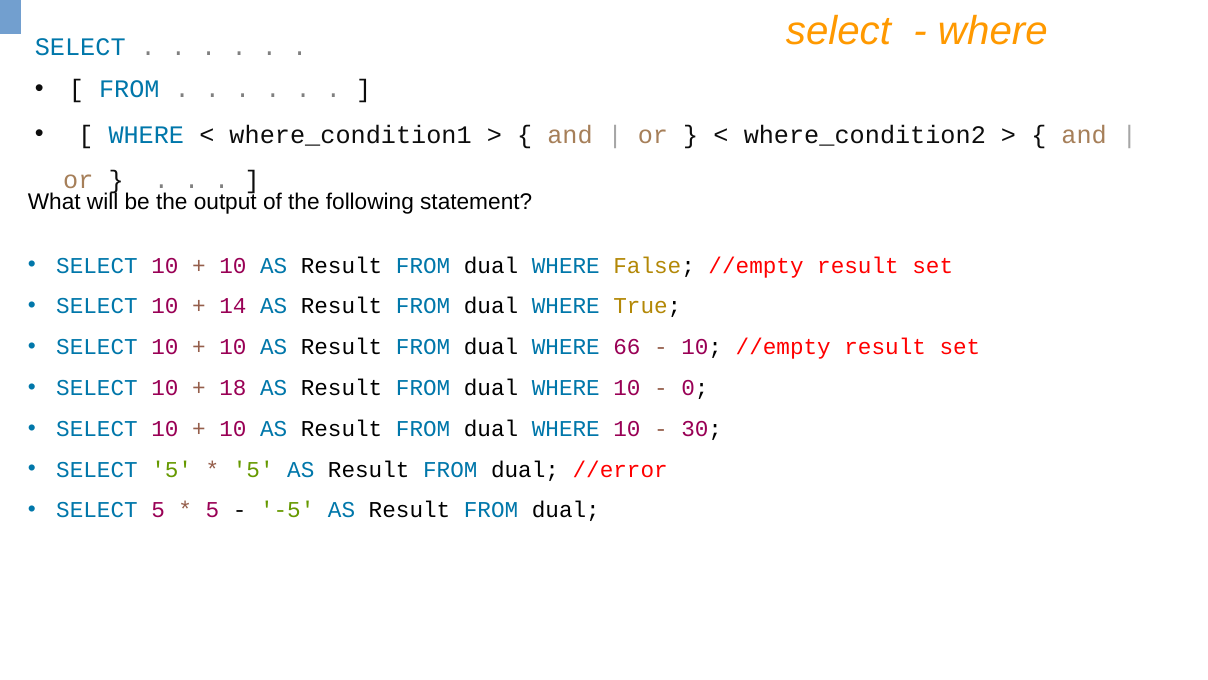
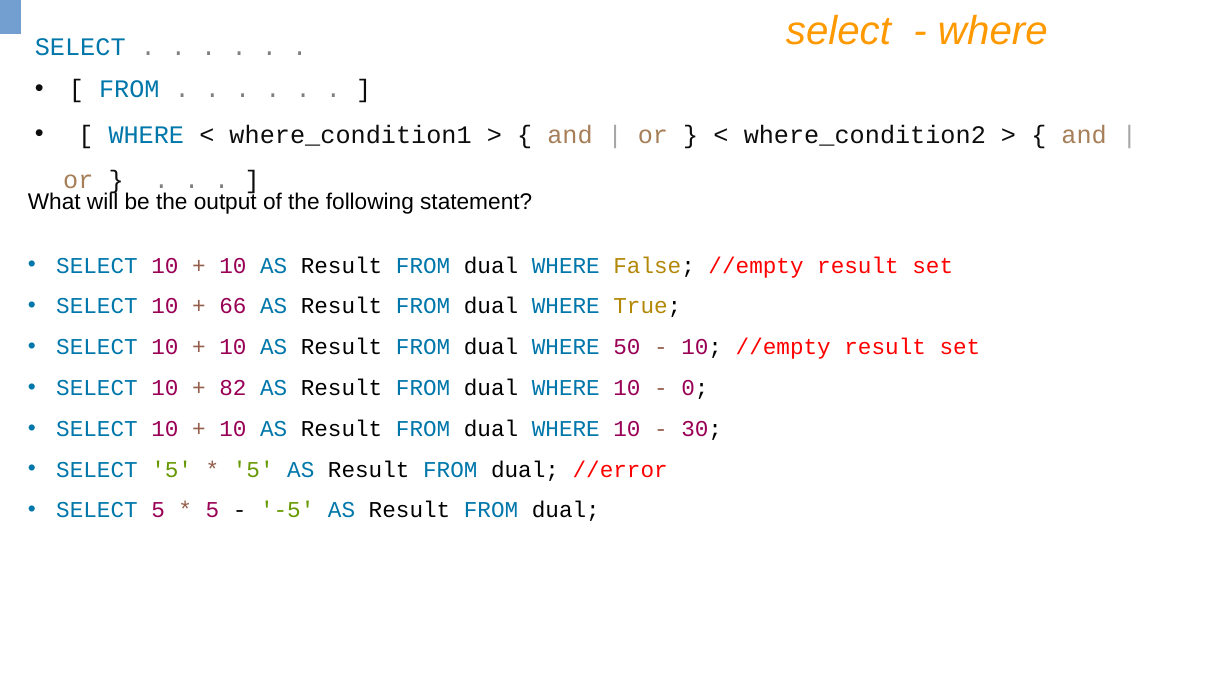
14: 14 -> 66
66: 66 -> 50
18: 18 -> 82
